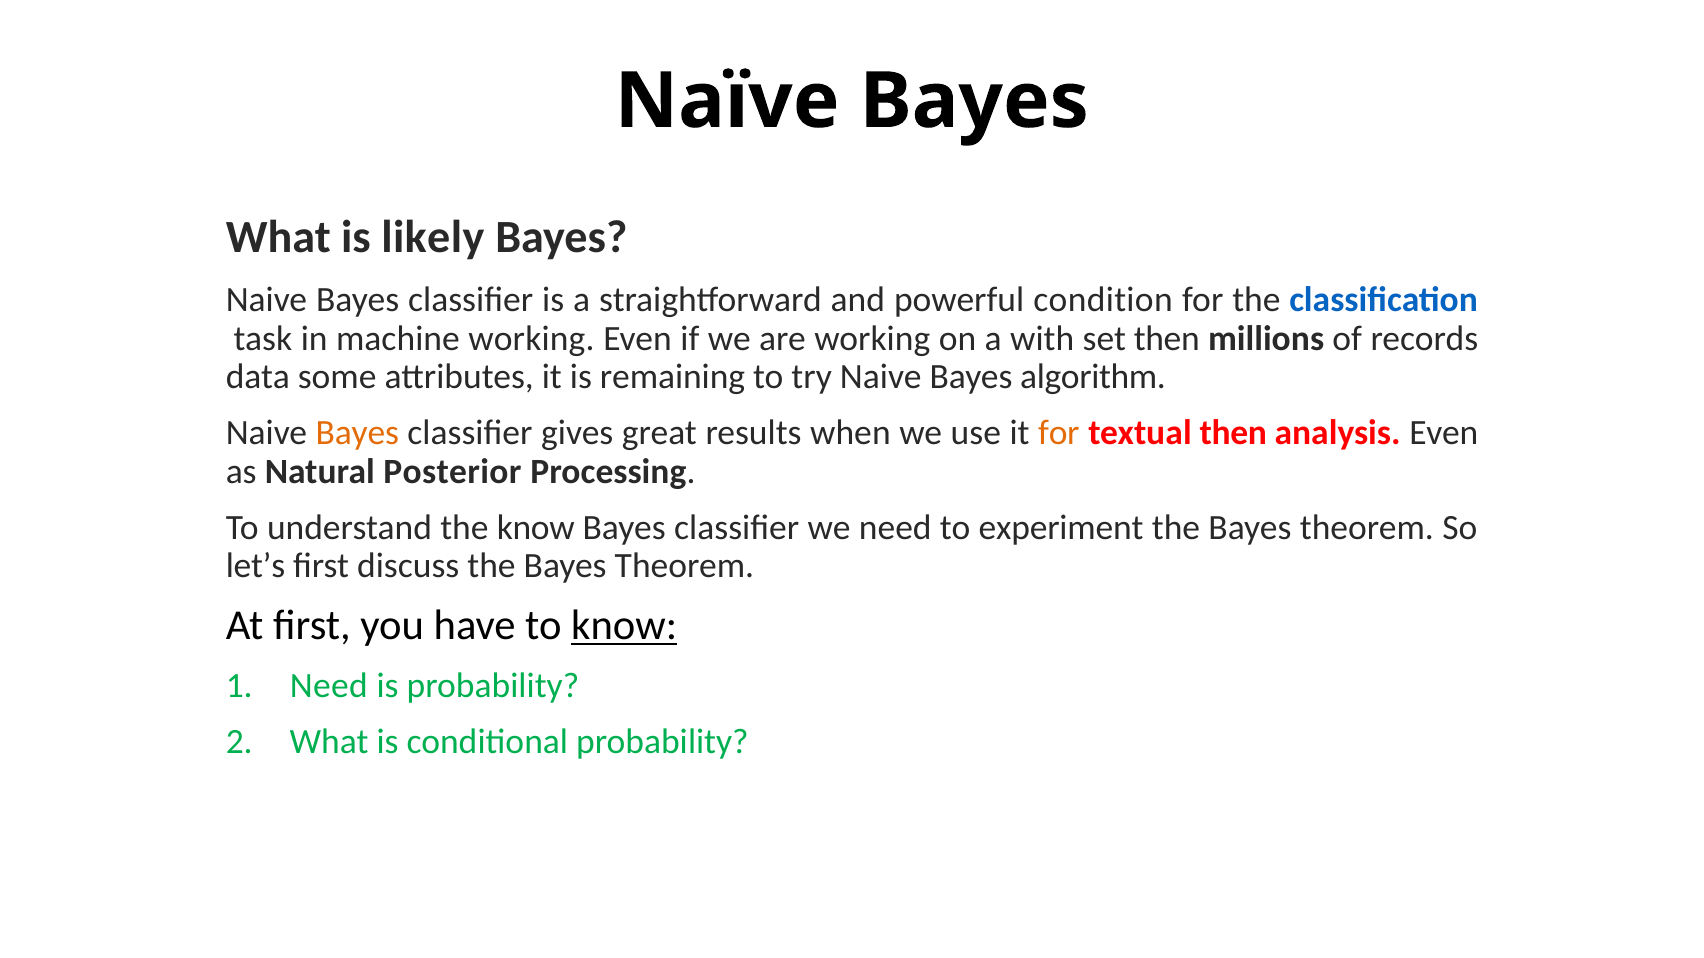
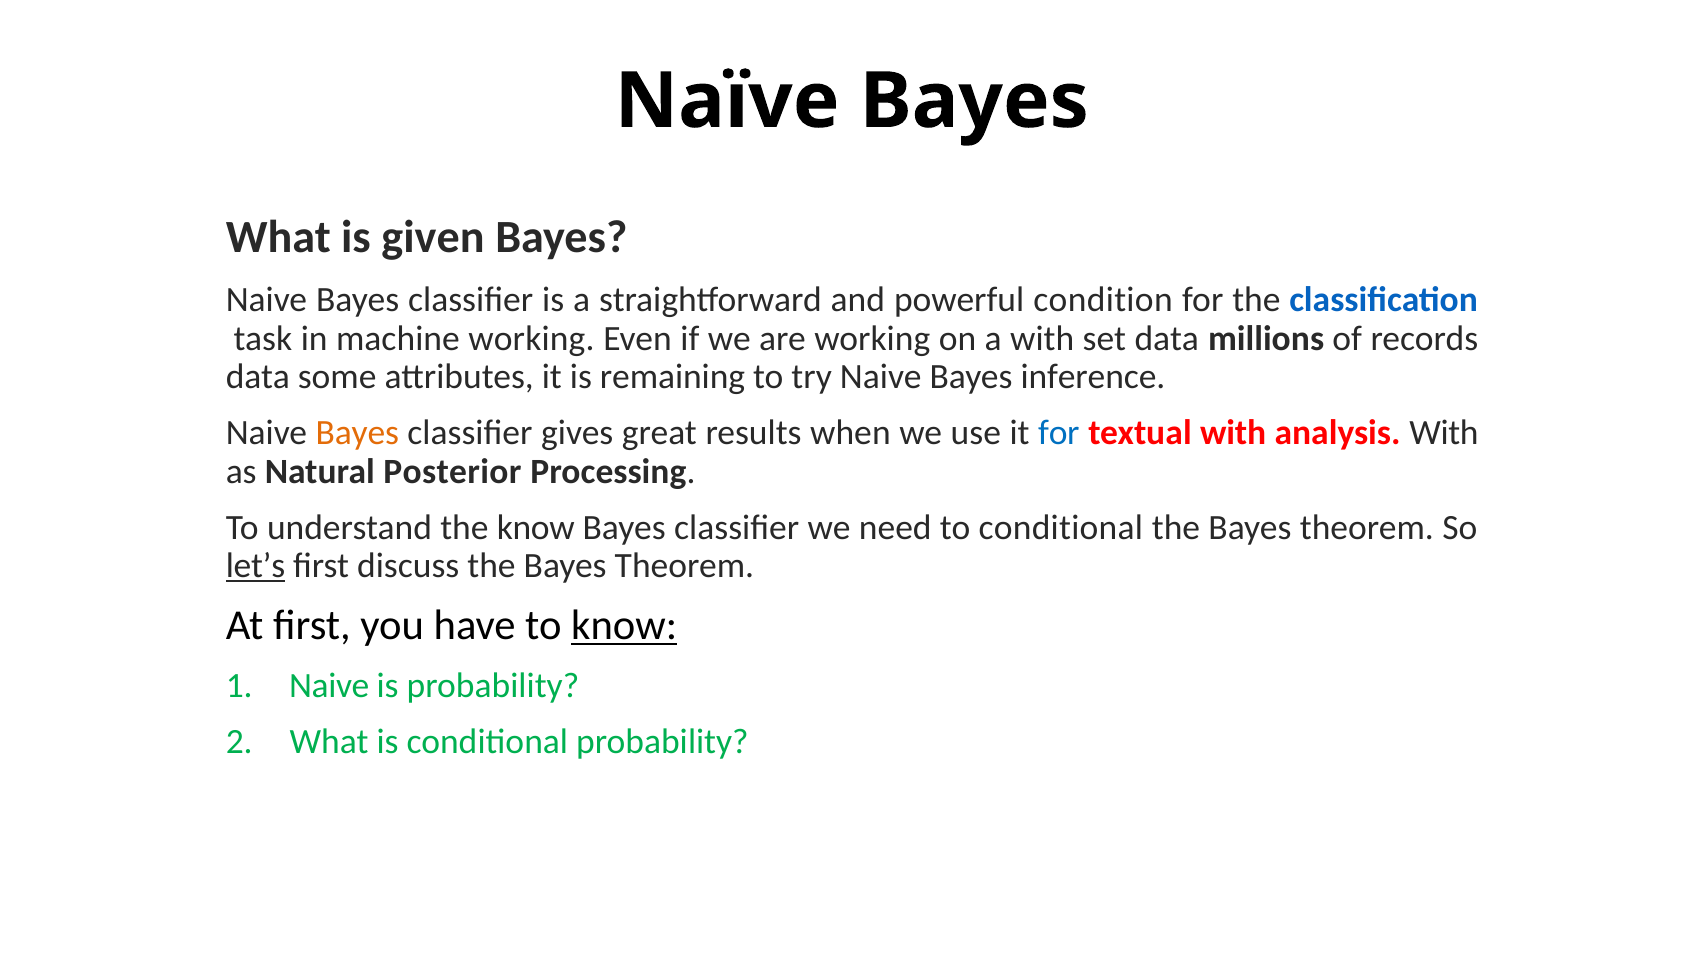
likely: likely -> given
set then: then -> data
algorithm: algorithm -> inference
for at (1059, 433) colour: orange -> blue
textual then: then -> with
analysis Even: Even -> With
to experiment: experiment -> conditional
let’s underline: none -> present
Need at (329, 686): Need -> Naive
